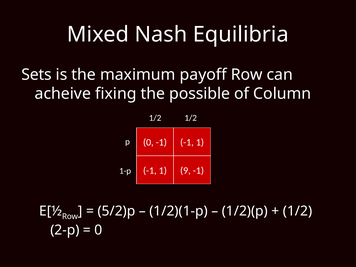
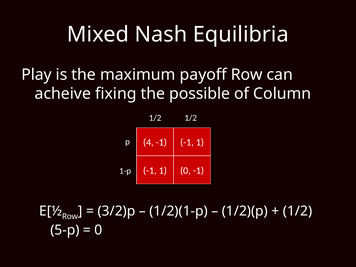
Sets: Sets -> Play
0 at (148, 142): 0 -> 4
1 9: 9 -> 0
5/2)p: 5/2)p -> 3/2)p
2-p: 2-p -> 5-p
